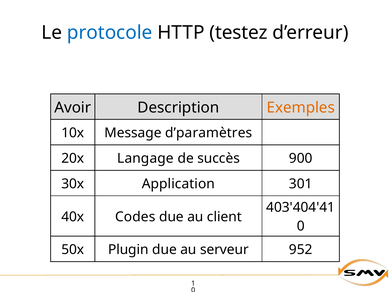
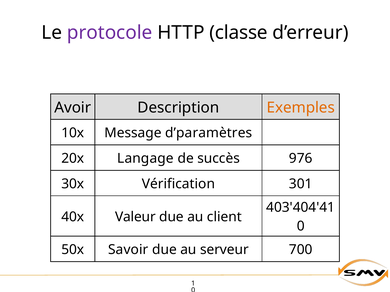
protocole colour: blue -> purple
testez: testez -> classe
900: 900 -> 976
Application: Application -> Vérification
Codes: Codes -> Valeur
Plugin: Plugin -> Savoir
952: 952 -> 700
